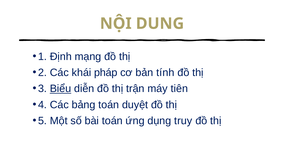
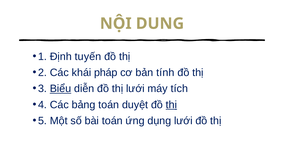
mạng: mạng -> tuyến
thị trận: trận -> lưới
tiên: tiên -> tích
thị at (171, 105) underline: none -> present
dụng truy: truy -> lưới
